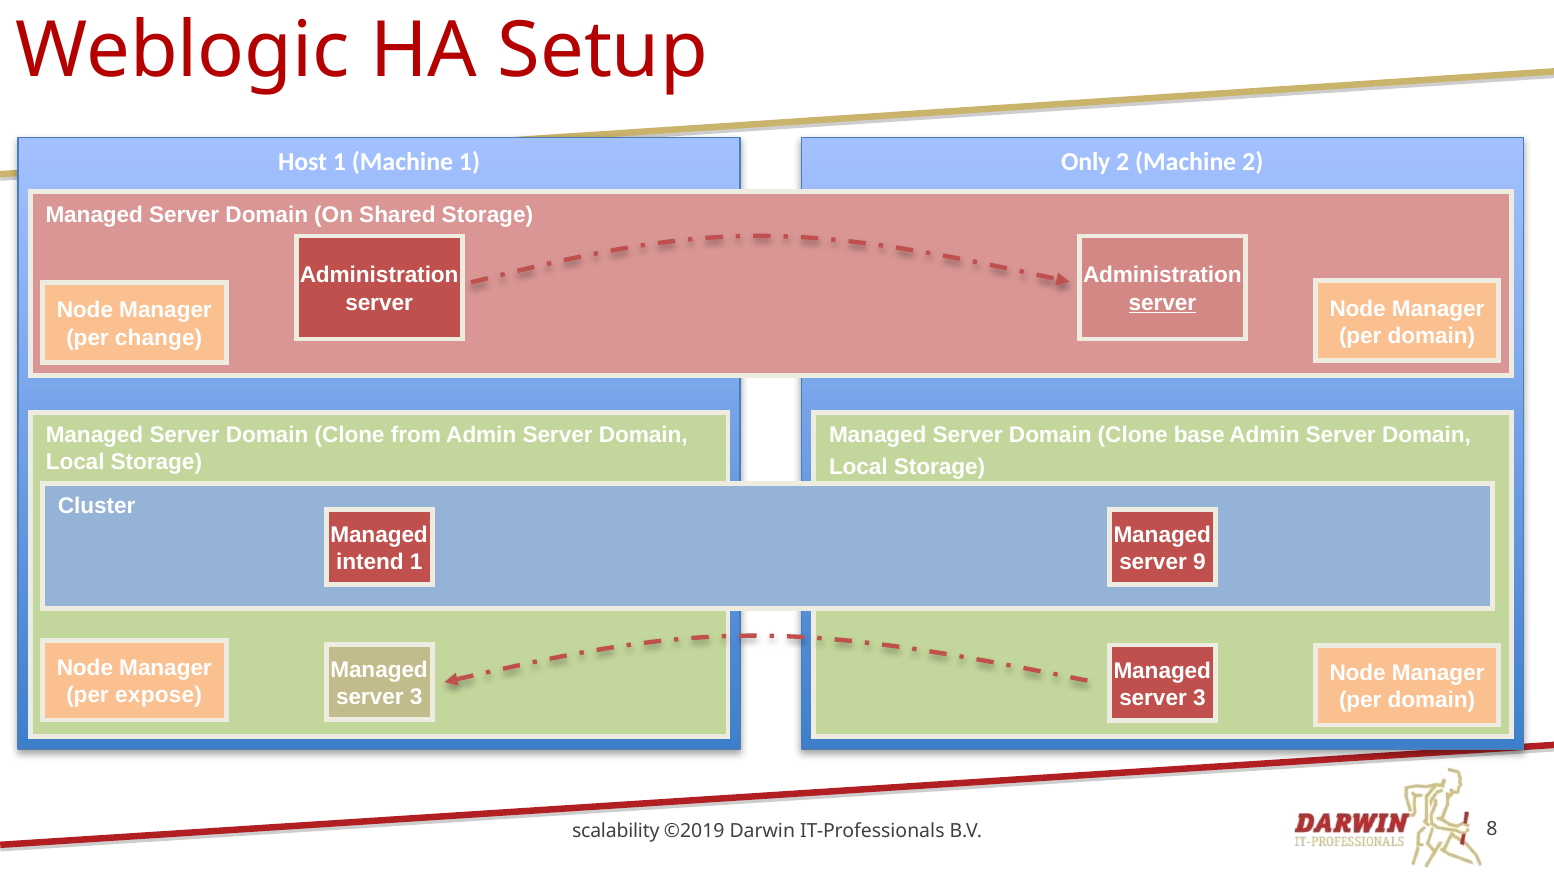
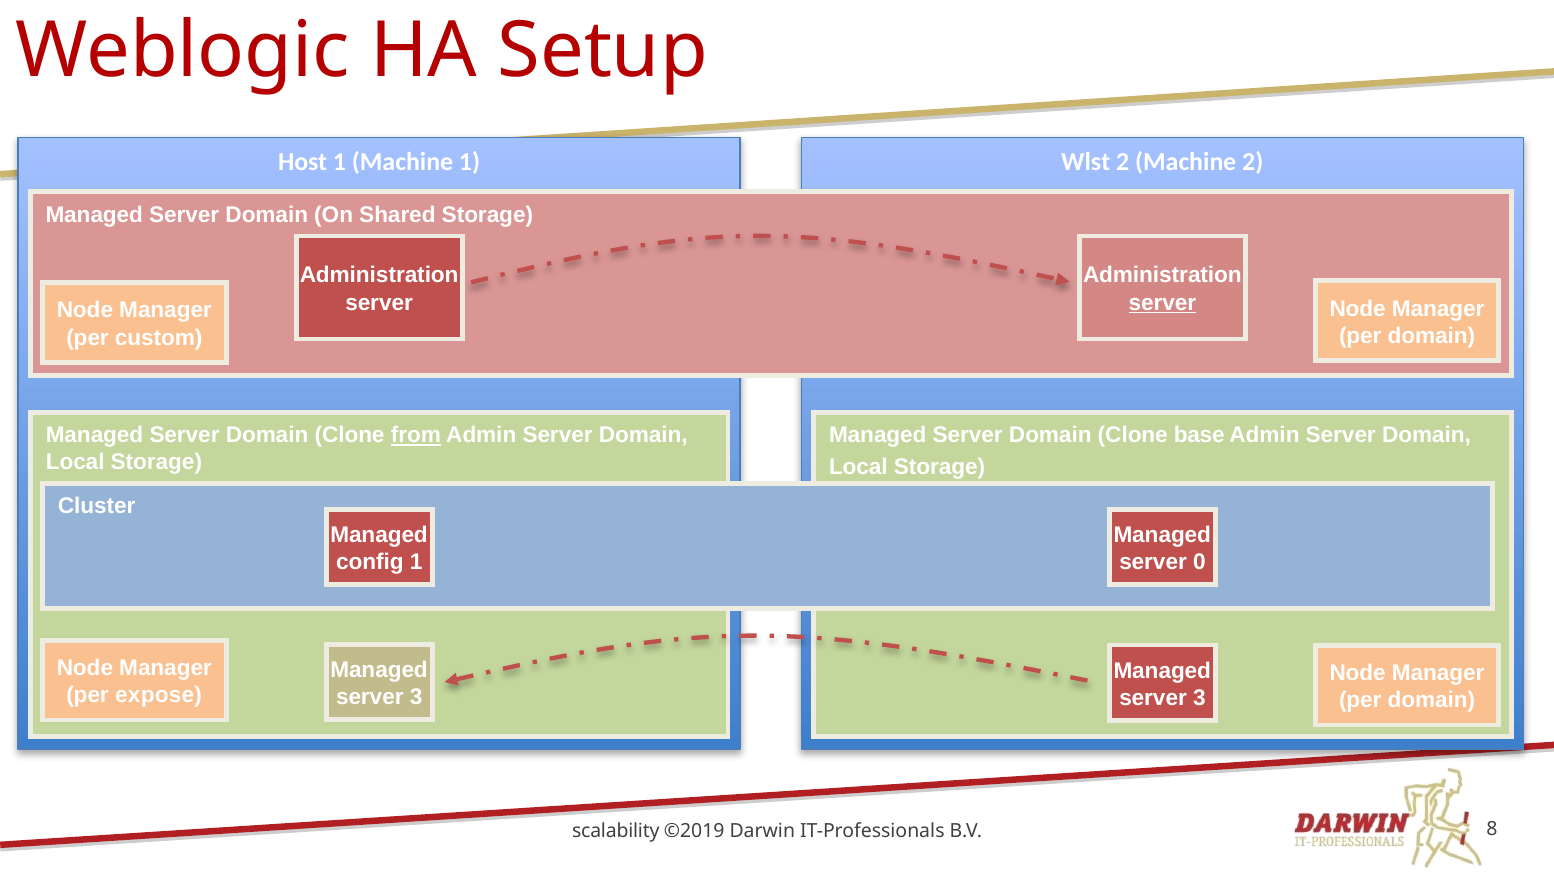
Only: Only -> Wlst
change: change -> custom
from underline: none -> present
intend: intend -> config
9: 9 -> 0
